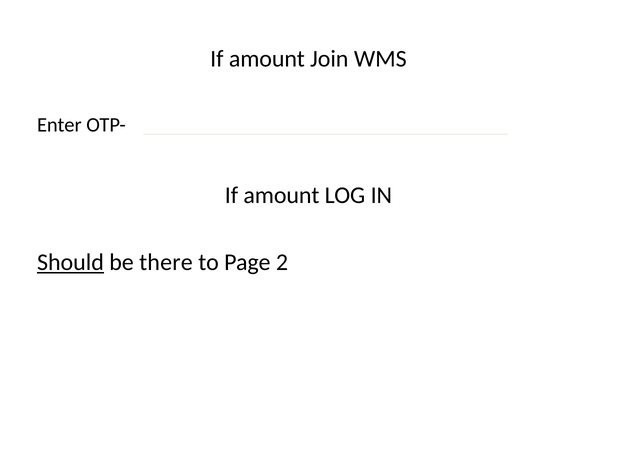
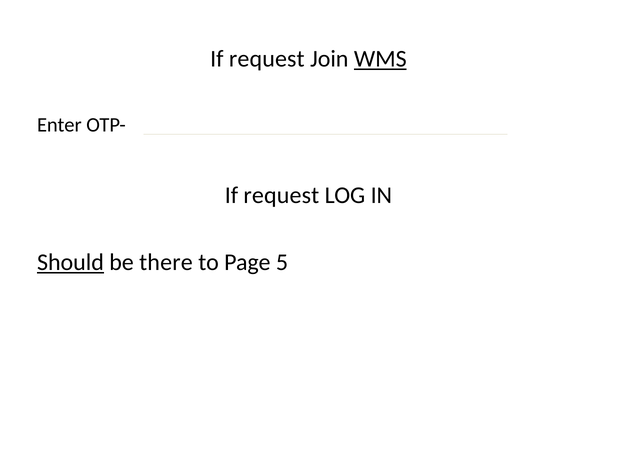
amount at (267, 59): amount -> request
WMS underline: none -> present
amount at (281, 195): amount -> request
2: 2 -> 5
